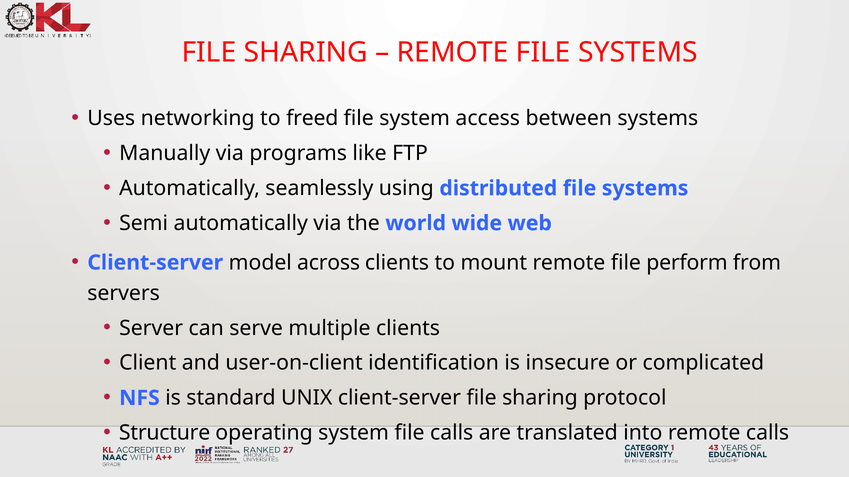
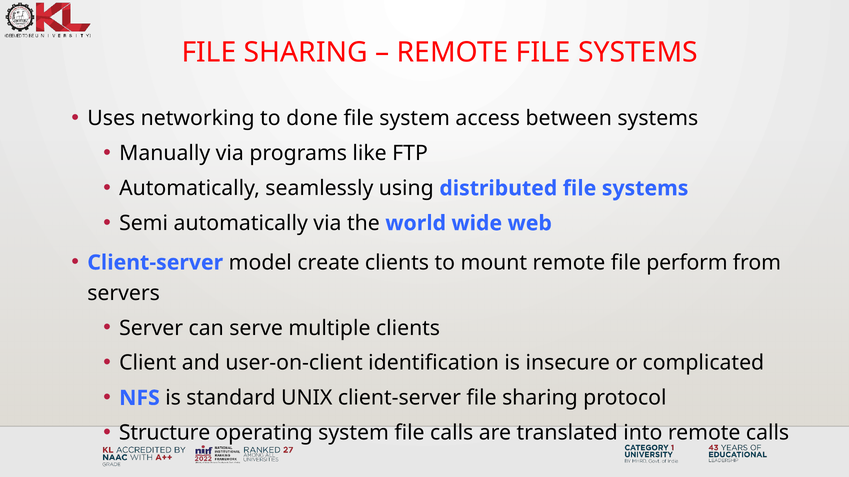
freed: freed -> done
across: across -> create
